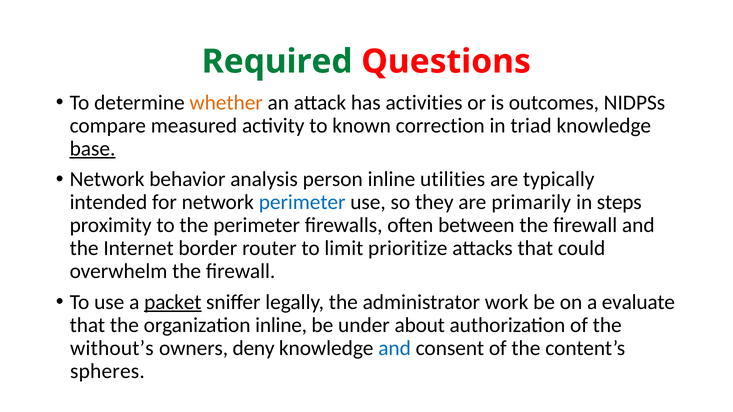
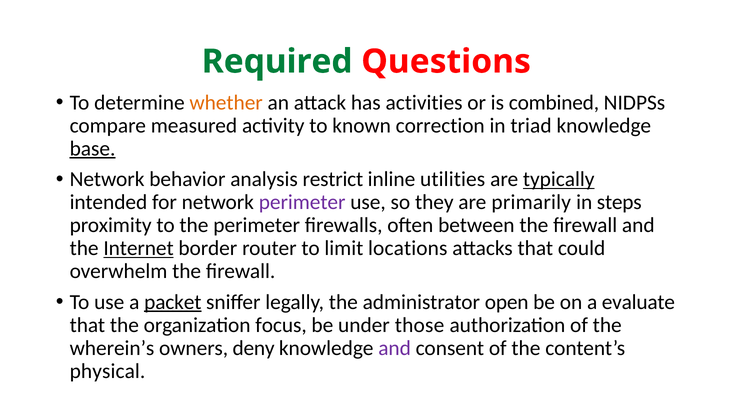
outcomes: outcomes -> combined
person: person -> restrict
typically underline: none -> present
perimeter at (302, 202) colour: blue -> purple
Internet underline: none -> present
prioritize: prioritize -> locations
work: work -> open
organization inline: inline -> focus
about: about -> those
without’s: without’s -> wherein’s
and at (395, 348) colour: blue -> purple
spheres: spheres -> physical
